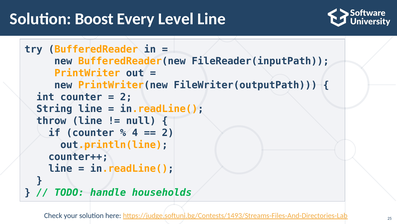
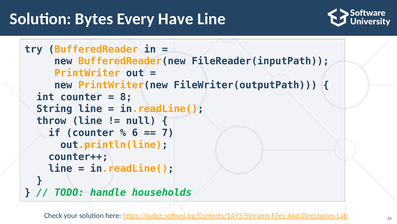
Boost: Boost -> Bytes
Level: Level -> Have
2 at (126, 97): 2 -> 8
4: 4 -> 6
2 at (168, 132): 2 -> 7
